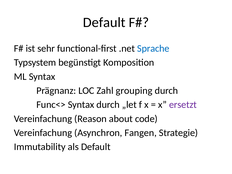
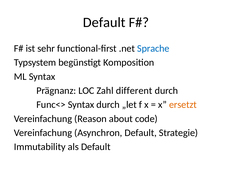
grouping: grouping -> different
ersetzt colour: purple -> orange
Asynchron Fangen: Fangen -> Default
